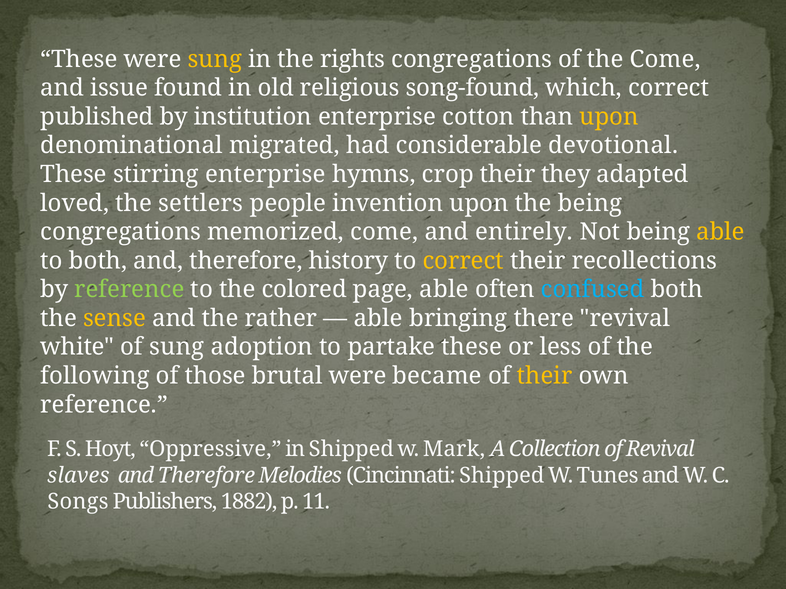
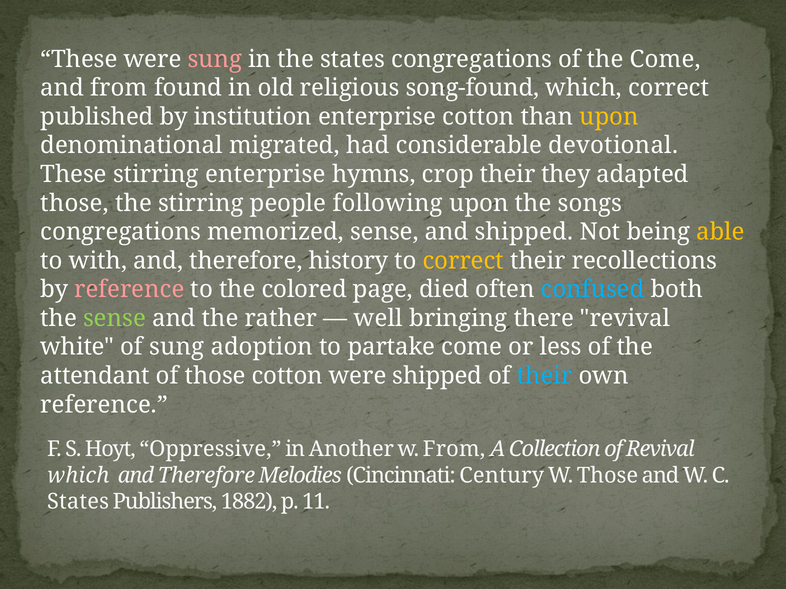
sung at (215, 59) colour: yellow -> pink
the rights: rights -> states
and issue: issue -> from
loved at (75, 203): loved -> those
the settlers: settlers -> stirring
invention: invention -> following
the being: being -> songs
memorized come: come -> sense
and entirely: entirely -> shipped
to both: both -> with
reference at (129, 290) colour: light green -> pink
page able: able -> died
sense at (115, 319) colour: yellow -> light green
able at (378, 319): able -> well
partake these: these -> come
following: following -> attendant
those brutal: brutal -> cotton
were became: became -> shipped
their at (545, 376) colour: yellow -> light blue
in Shipped: Shipped -> Another
w Mark: Mark -> From
slaves at (78, 476): slaves -> which
Cincinnati Shipped: Shipped -> Century
W Tunes: Tunes -> Those
Songs at (78, 502): Songs -> States
